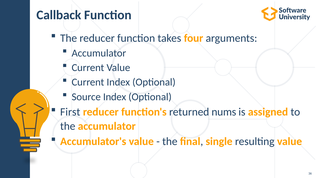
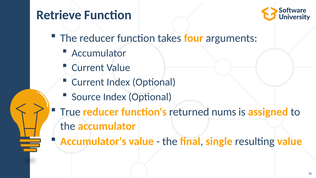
Callback: Callback -> Retrieve
First: First -> True
